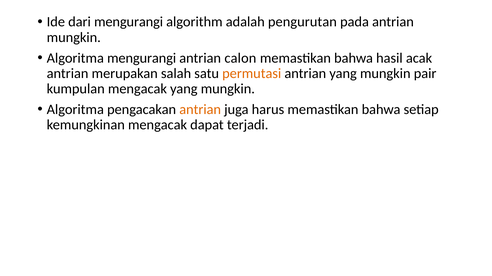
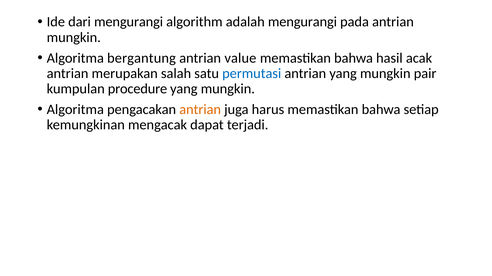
adalah pengurutan: pengurutan -> mengurangi
Algoritma mengurangi: mengurangi -> bergantung
calon: calon -> value
permutasi colour: orange -> blue
kumpulan mengacak: mengacak -> procedure
